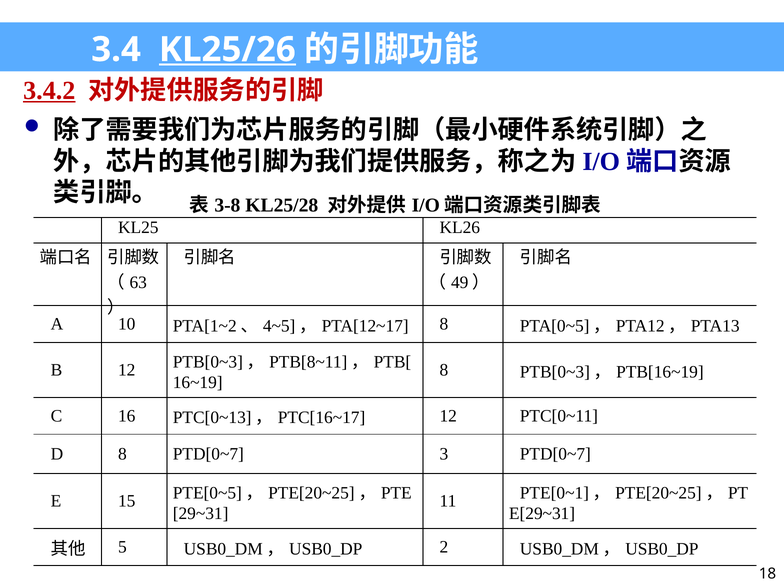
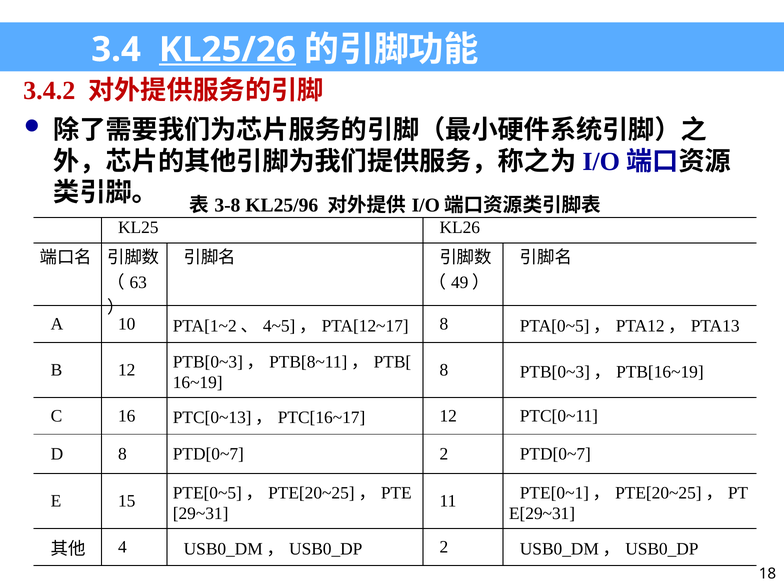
3.4.2 underline: present -> none
KL25/28: KL25/28 -> KL25/96
PTD[0~7 3: 3 -> 2
5: 5 -> 4
